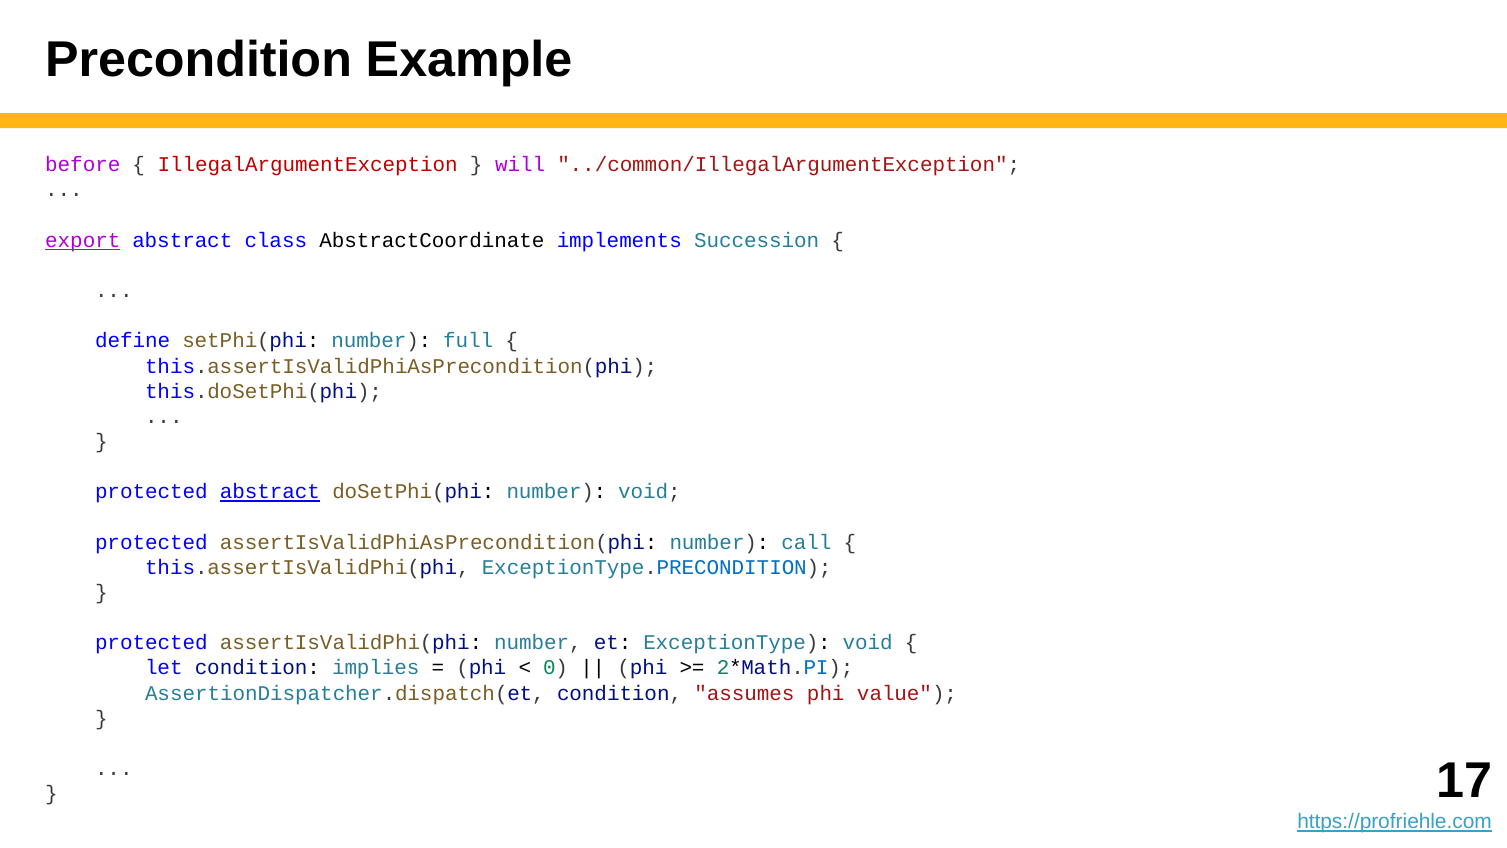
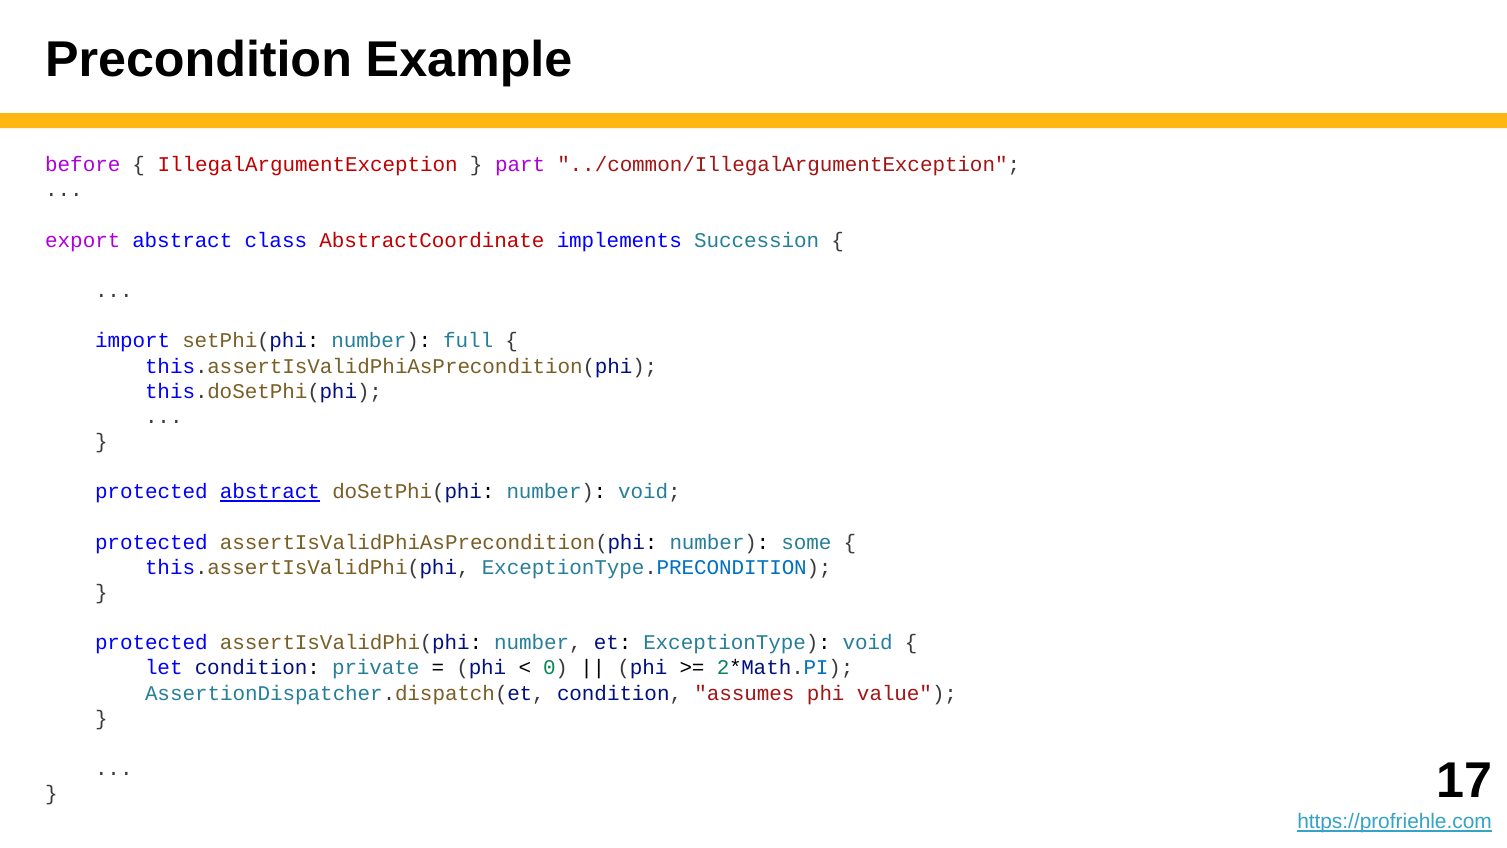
will: will -> part
export underline: present -> none
AbstractCoordinate colour: black -> red
define: define -> import
call: call -> some
implies: implies -> private
